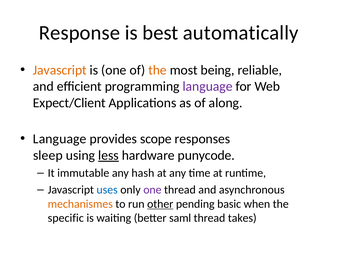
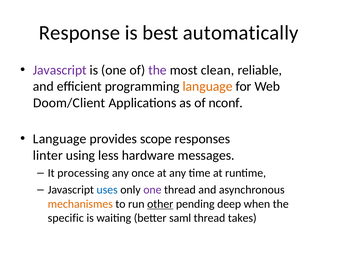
Javascript at (60, 70) colour: orange -> purple
the at (158, 70) colour: orange -> purple
being: being -> clean
language at (208, 86) colour: purple -> orange
Expect/Client: Expect/Client -> Doom/Client
along: along -> nconf
sleep: sleep -> linter
less underline: present -> none
punycode: punycode -> messages
immutable: immutable -> processing
hash: hash -> once
basic: basic -> deep
